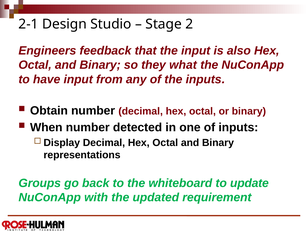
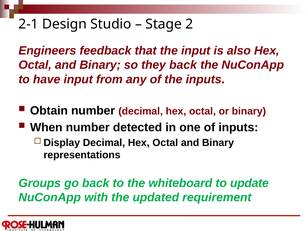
they what: what -> back
